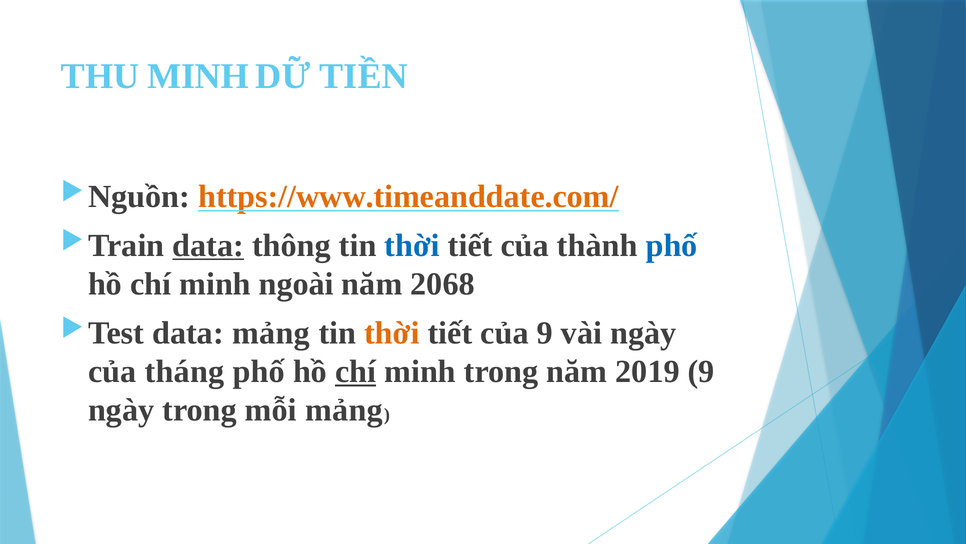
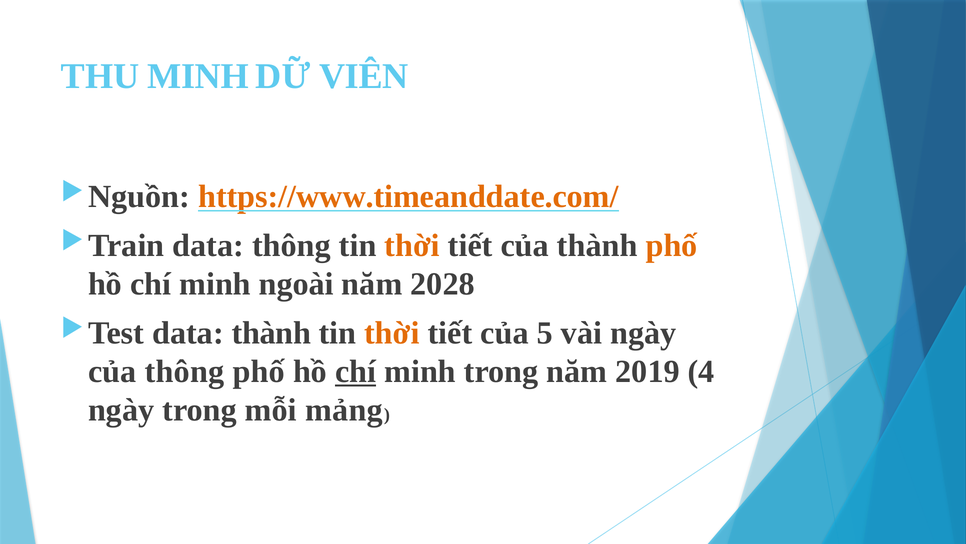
TIỀN: TIỀN -> VIÊN
data at (208, 245) underline: present -> none
thời at (412, 245) colour: blue -> orange
phố at (672, 245) colour: blue -> orange
2068: 2068 -> 2028
data mảng: mảng -> thành
của 9: 9 -> 5
của tháng: tháng -> thông
2019 9: 9 -> 4
